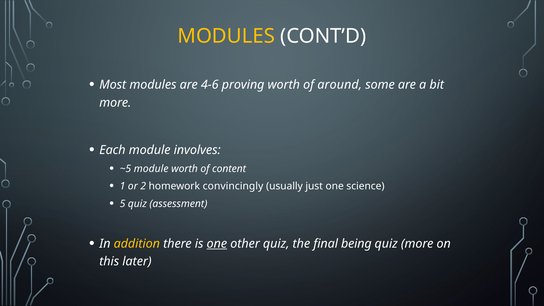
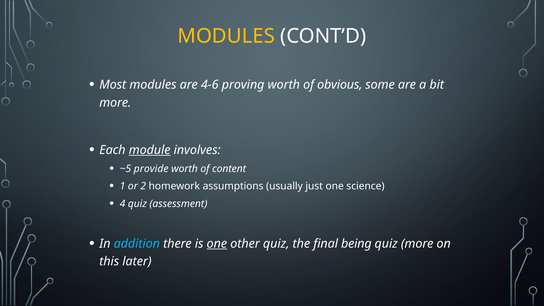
around: around -> obvious
module at (150, 150) underline: none -> present
~5 module: module -> provide
convincingly: convincingly -> assumptions
5: 5 -> 4
addition colour: yellow -> light blue
